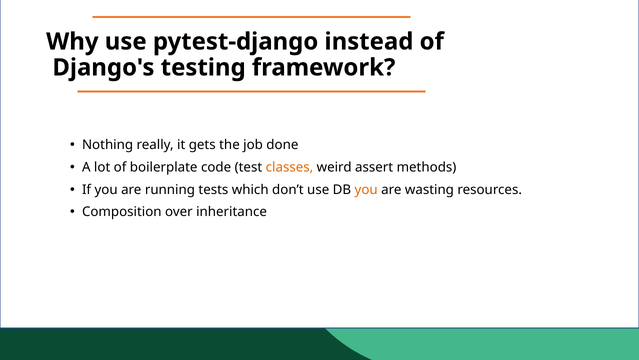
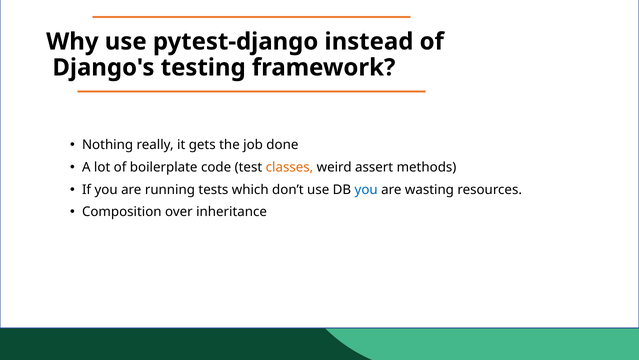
you at (366, 189) colour: orange -> blue
